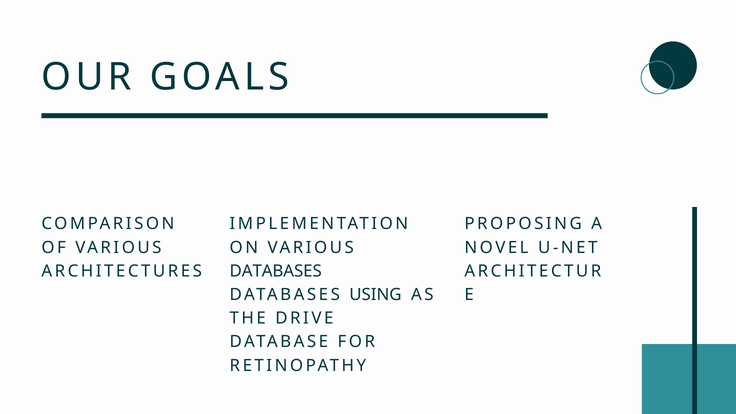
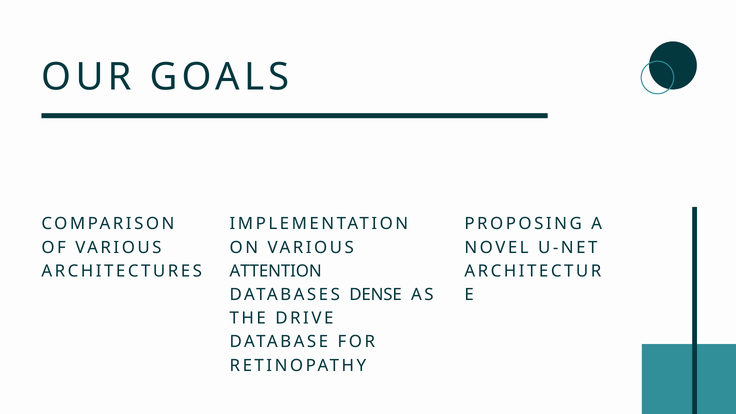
DATABASES at (276, 271): DATABASES -> ATTENTION
USING: USING -> DENSE
